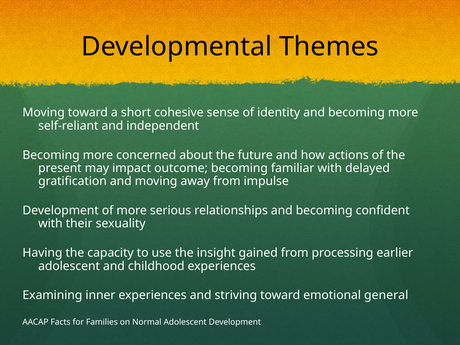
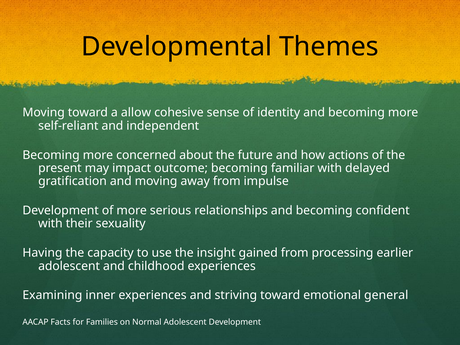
short: short -> allow
